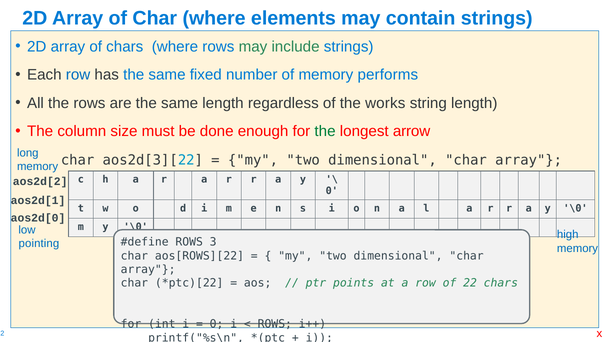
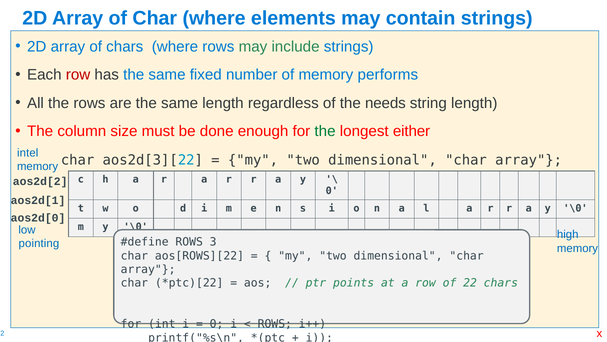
row at (78, 75) colour: blue -> red
works: works -> needs
arrow: arrow -> either
long: long -> intel
